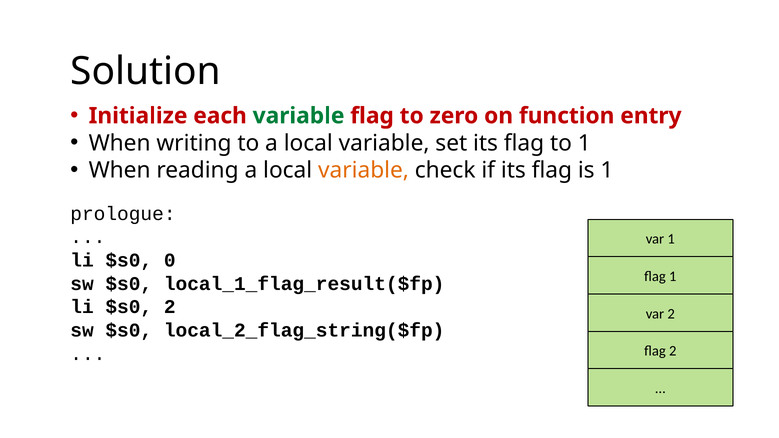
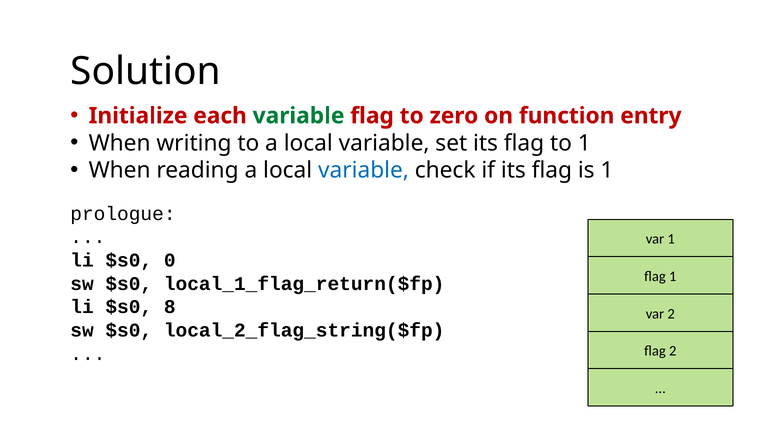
variable at (364, 170) colour: orange -> blue
local_1_flag_result($fp: local_1_flag_result($fp -> local_1_flag_return($fp
$s0 2: 2 -> 8
